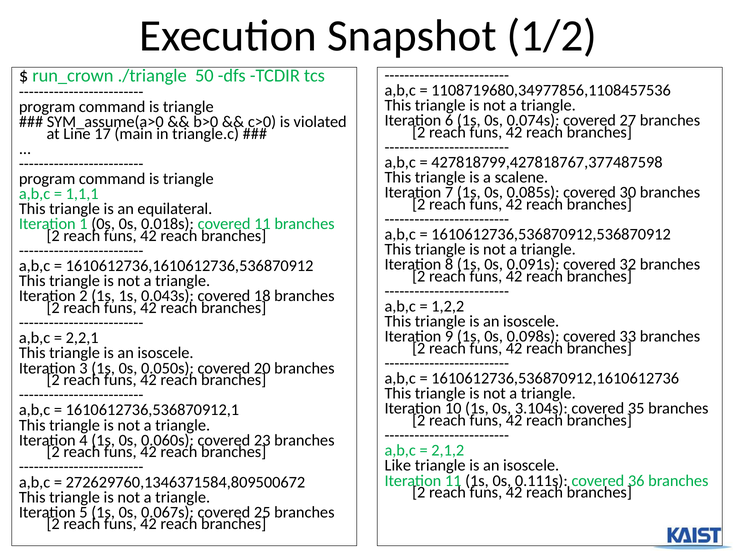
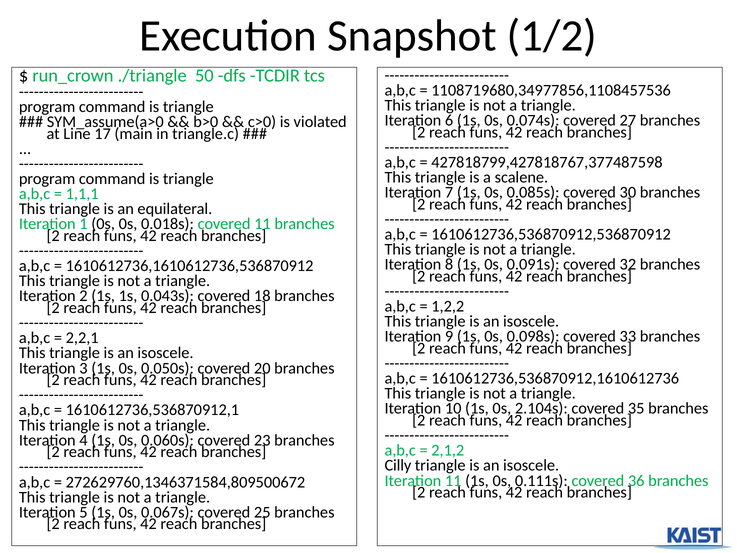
3.104s: 3.104s -> 2.104s
Like: Like -> Cilly
